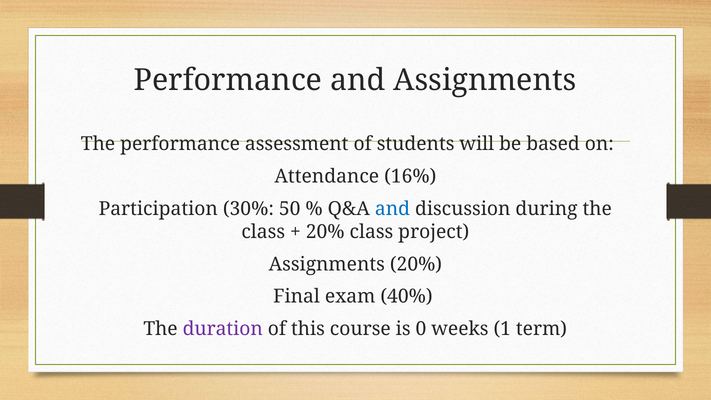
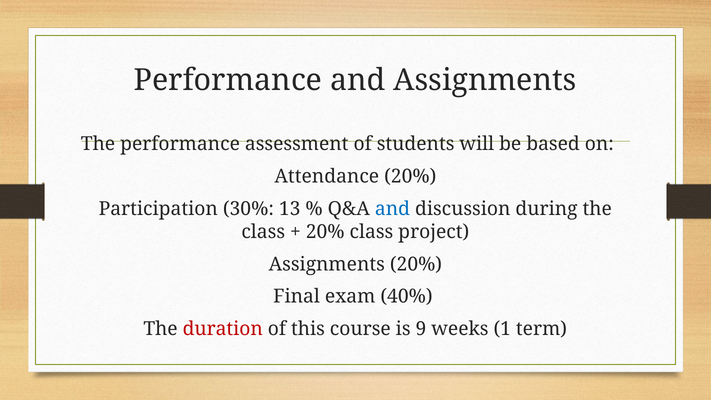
Attendance 16%: 16% -> 20%
50: 50 -> 13
duration colour: purple -> red
0: 0 -> 9
